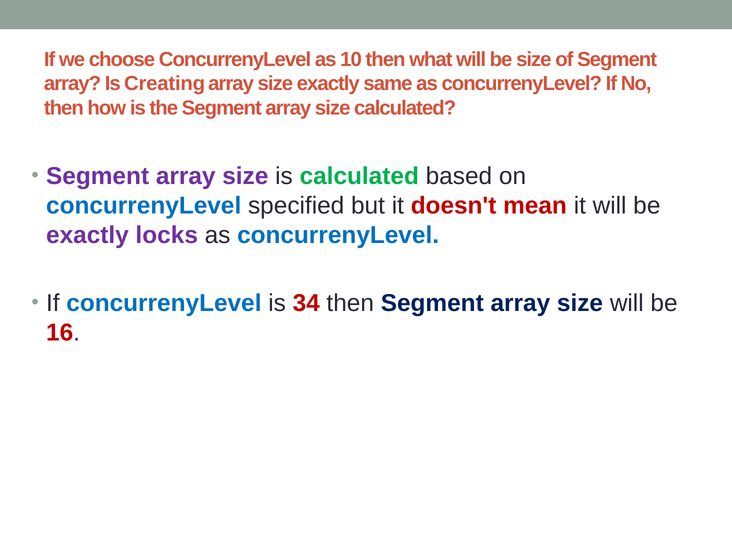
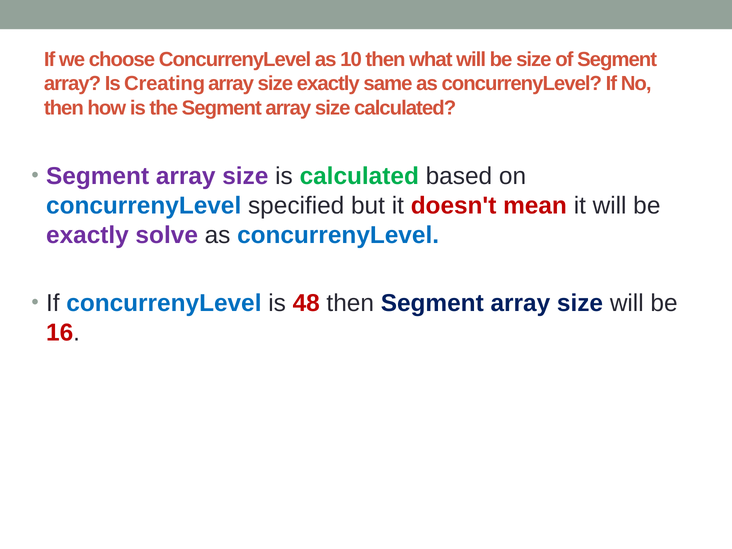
locks: locks -> solve
34: 34 -> 48
